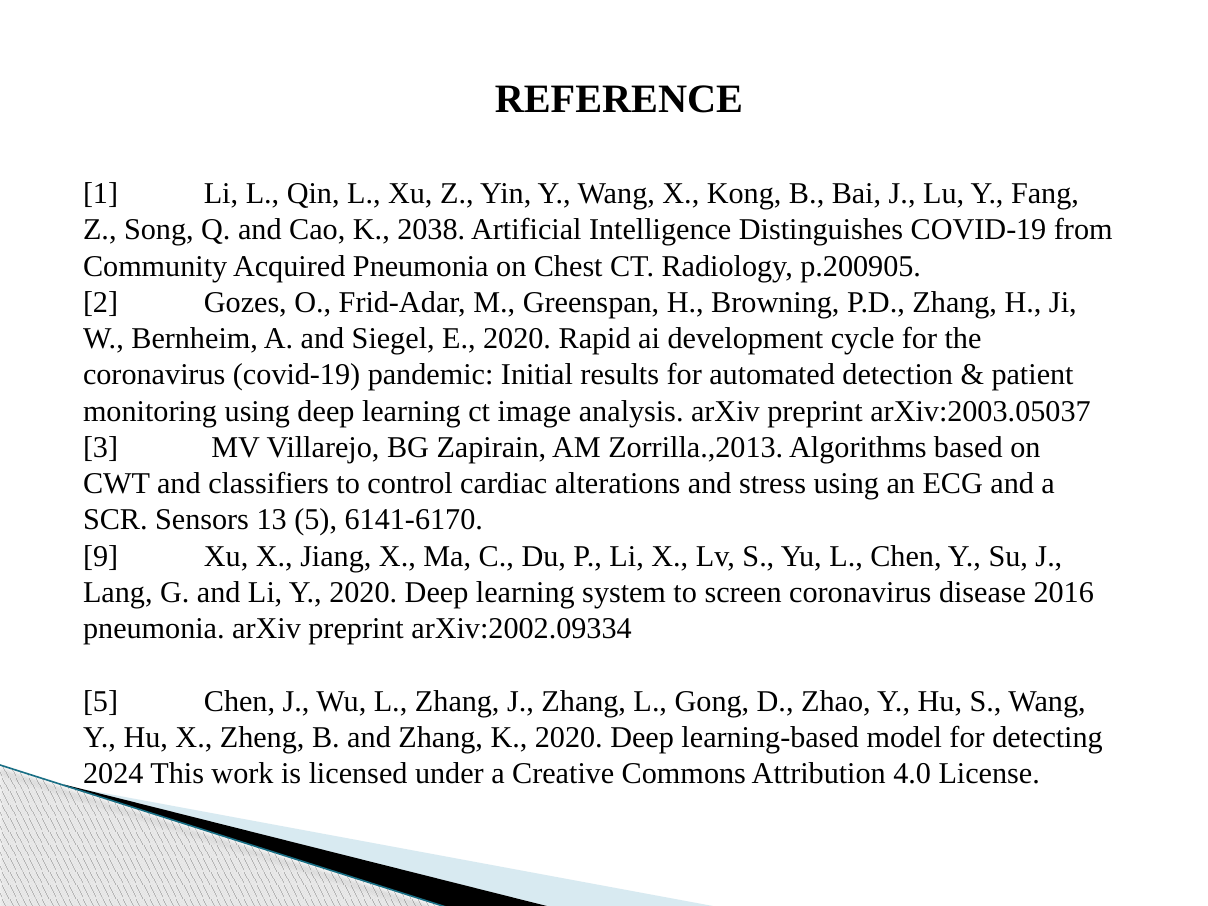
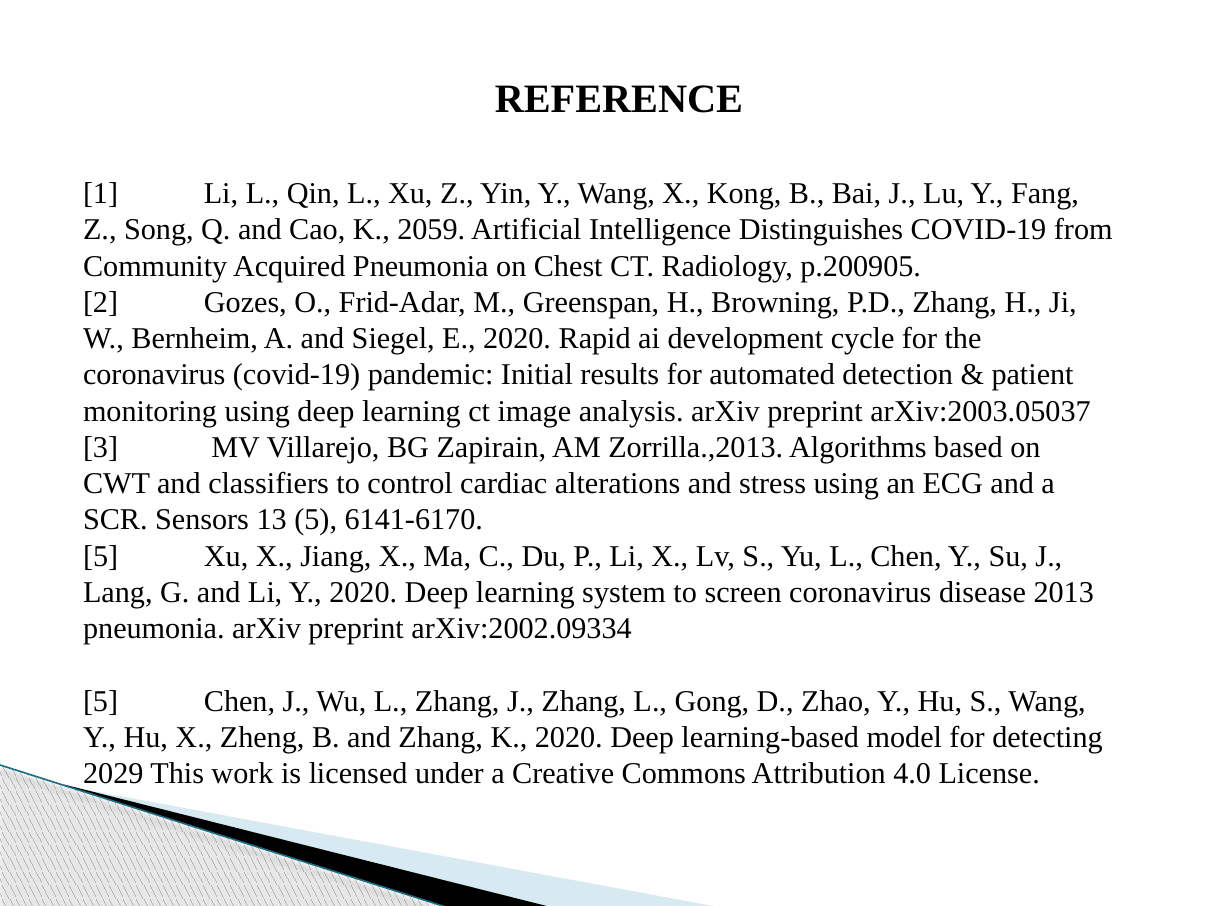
2038: 2038 -> 2059
9 at (101, 556): 9 -> 5
2016: 2016 -> 2013
2024: 2024 -> 2029
